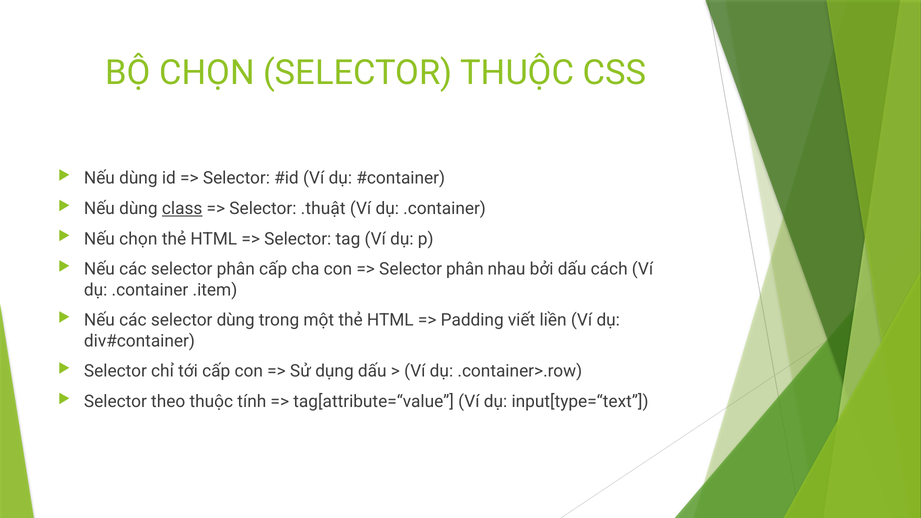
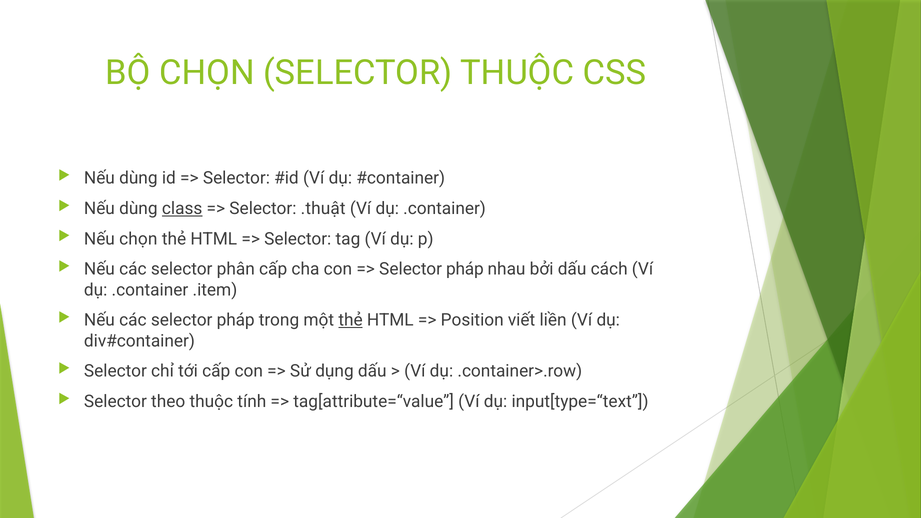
phân at (465, 269): phân -> pháp
các selector dùng: dùng -> pháp
thẻ at (351, 320) underline: none -> present
Padding: Padding -> Position
